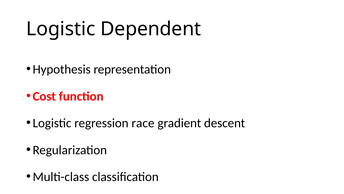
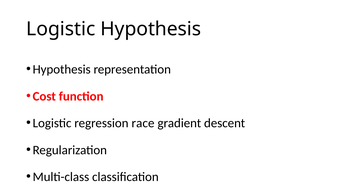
Logistic Dependent: Dependent -> Hypothesis
